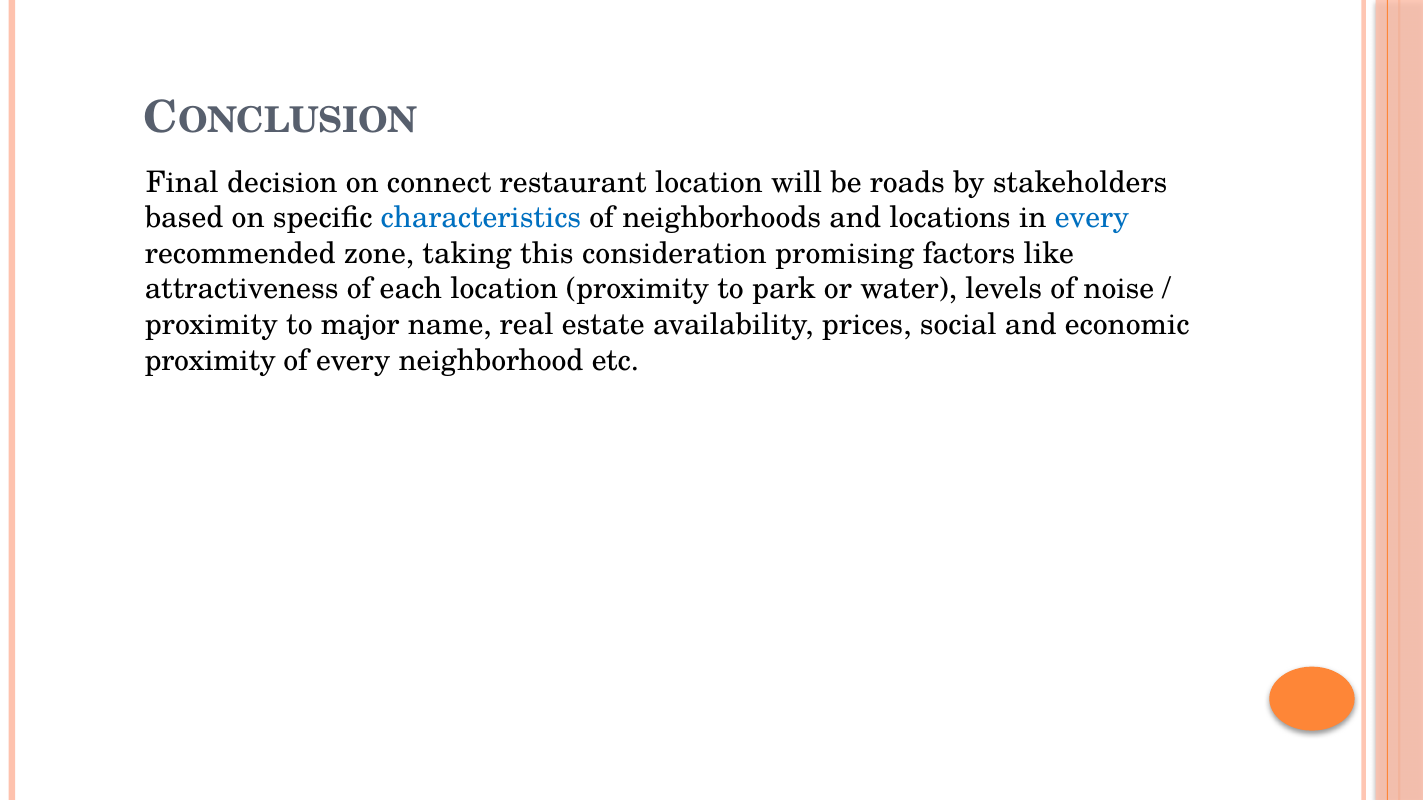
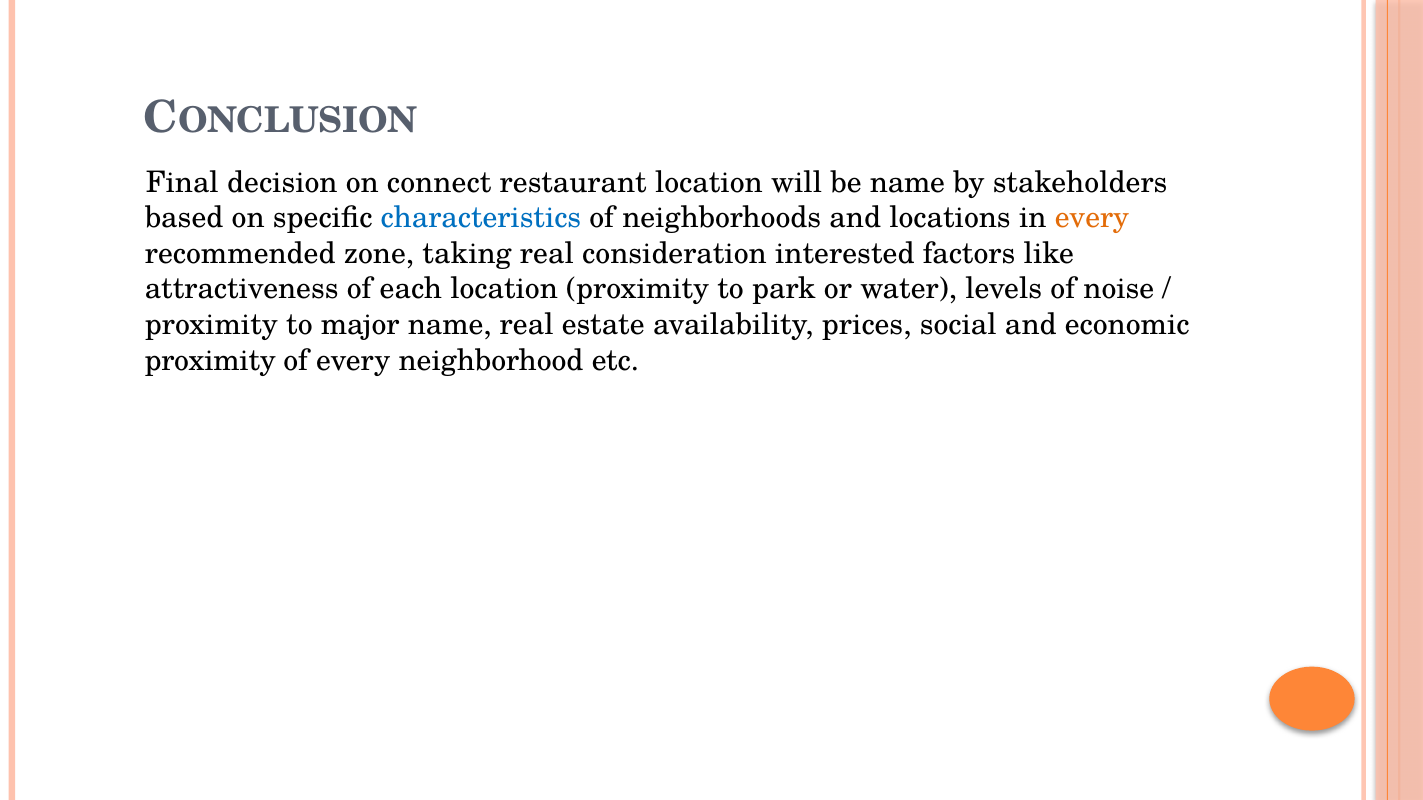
be roads: roads -> name
every at (1092, 218) colour: blue -> orange
taking this: this -> real
promising: promising -> interested
